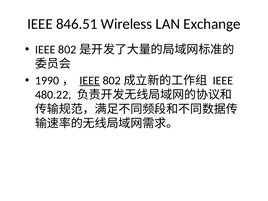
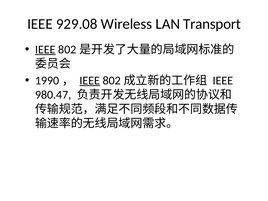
846.51: 846.51 -> 929.08
Exchange: Exchange -> Transport
IEEE at (45, 50) underline: none -> present
480.22: 480.22 -> 980.47
